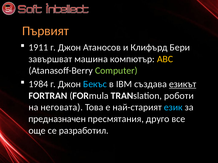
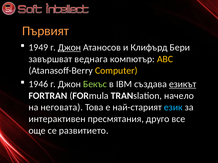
1911: 1911 -> 1949
Джон at (69, 48) underline: none -> present
машина: машина -> веднага
Computer colour: light green -> yellow
1984: 1984 -> 1946
Бекъс colour: light blue -> light green
роботи: роботи -> начело
предназначен: предназначен -> интерактивен
разработил: разработил -> развитието
